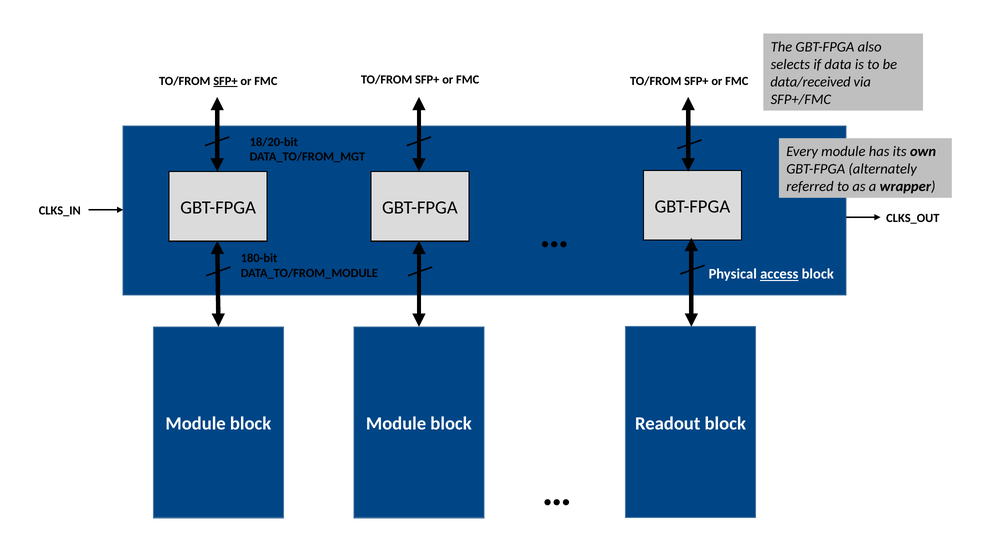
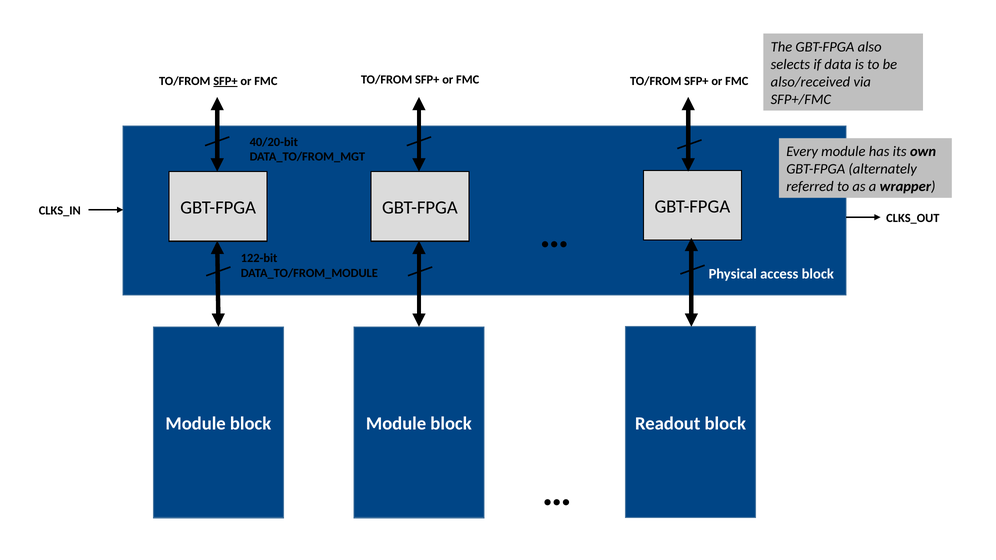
data/received: data/received -> also/received
18/20-bit: 18/20-bit -> 40/20-bit
180-bit: 180-bit -> 122-bit
access underline: present -> none
